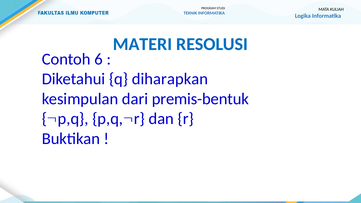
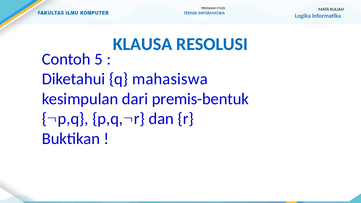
MATERI: MATERI -> KLAUSA
6: 6 -> 5
diharapkan: diharapkan -> mahasiswa
